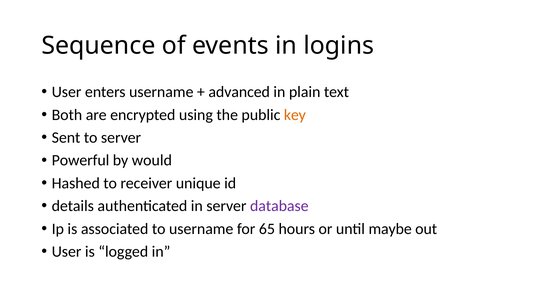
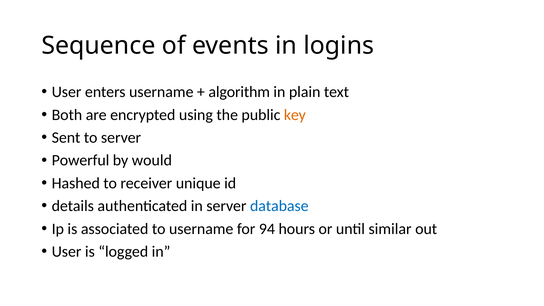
advanced: advanced -> algorithm
database colour: purple -> blue
65: 65 -> 94
maybe: maybe -> similar
